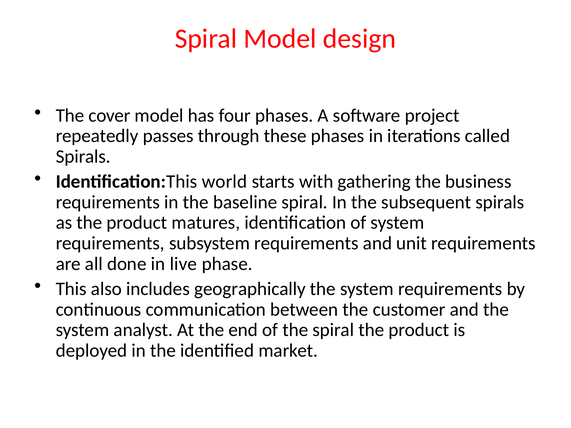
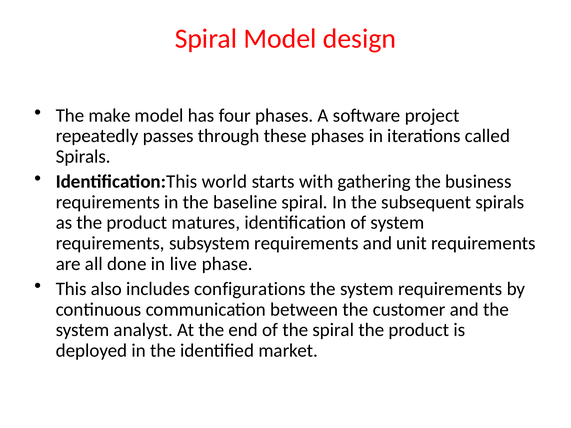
cover: cover -> make
geographically: geographically -> configurations
